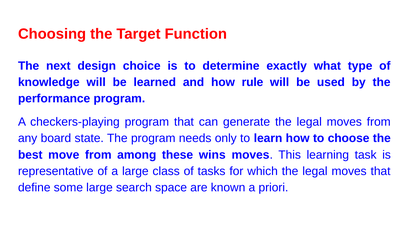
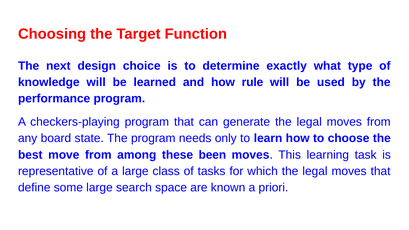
wins: wins -> been
